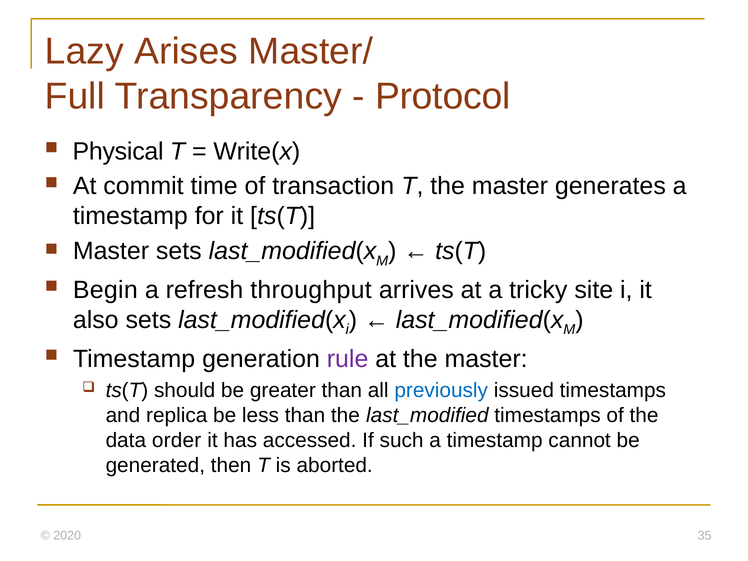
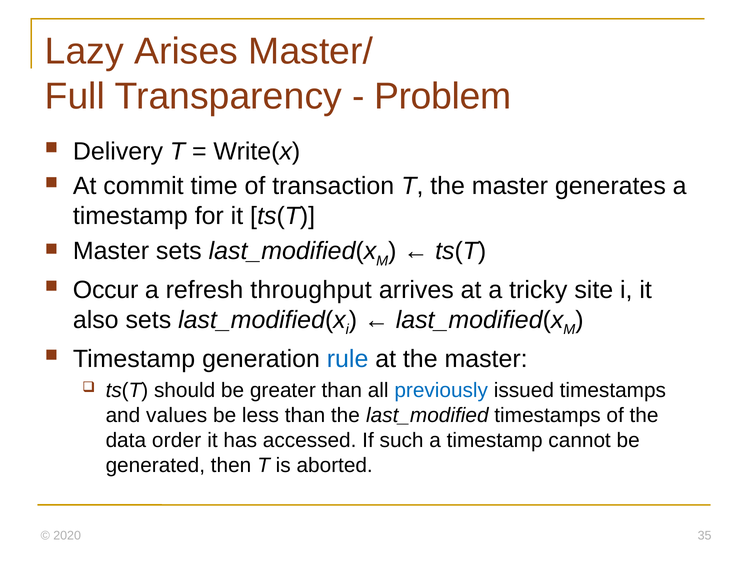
Protocol: Protocol -> Problem
Physical: Physical -> Delivery
Begin: Begin -> Occur
rule colour: purple -> blue
replica: replica -> values
